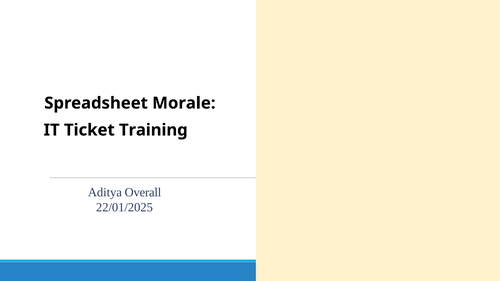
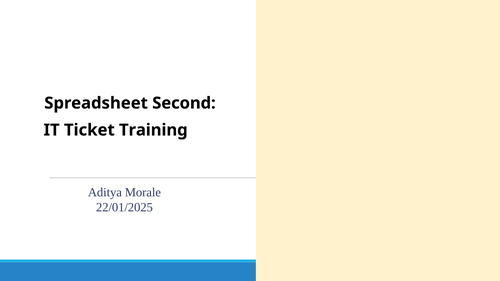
Morale: Morale -> Second
Overall: Overall -> Morale
